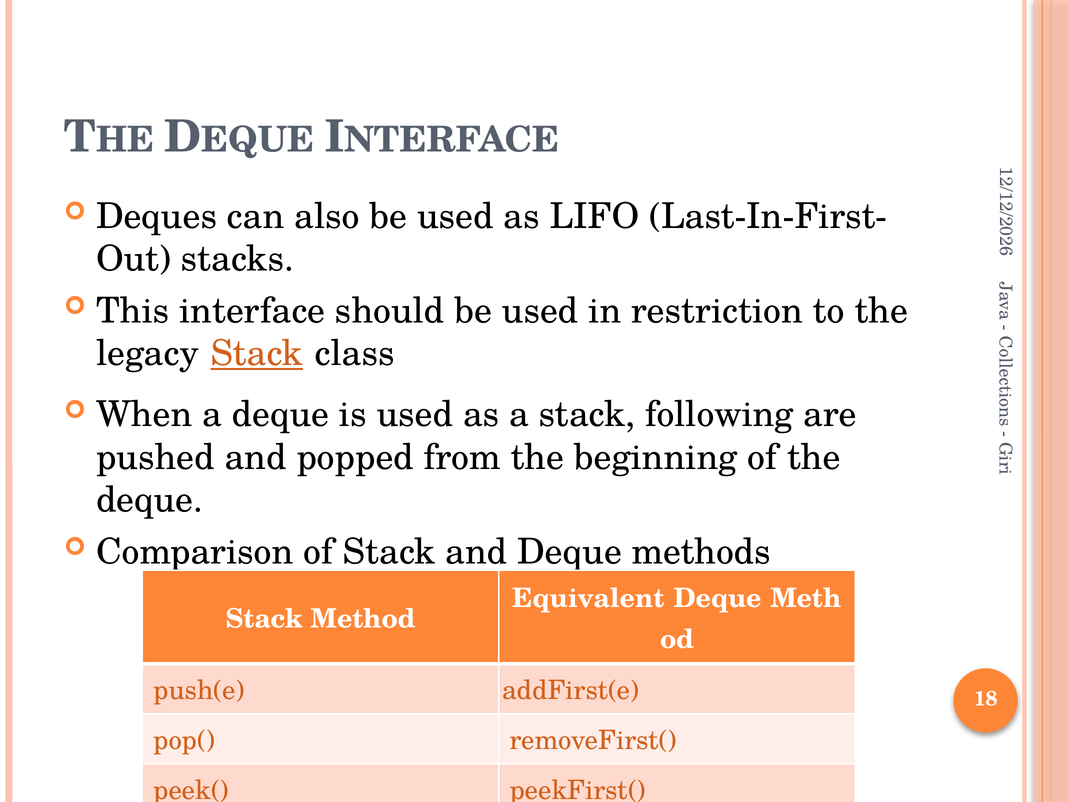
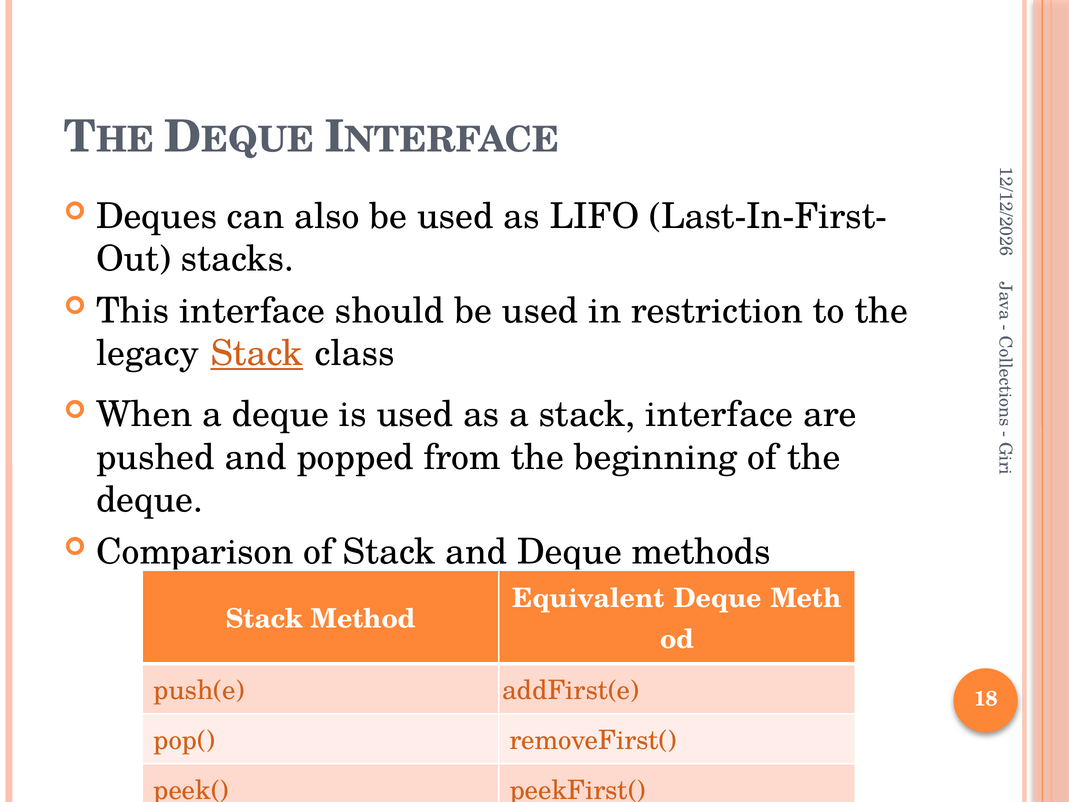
stack following: following -> interface
